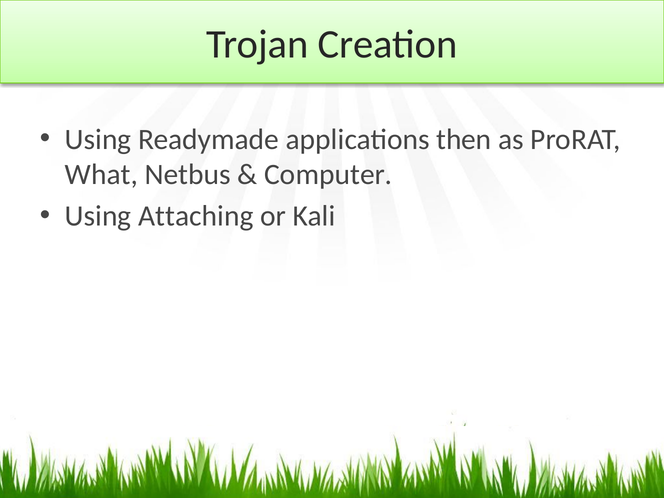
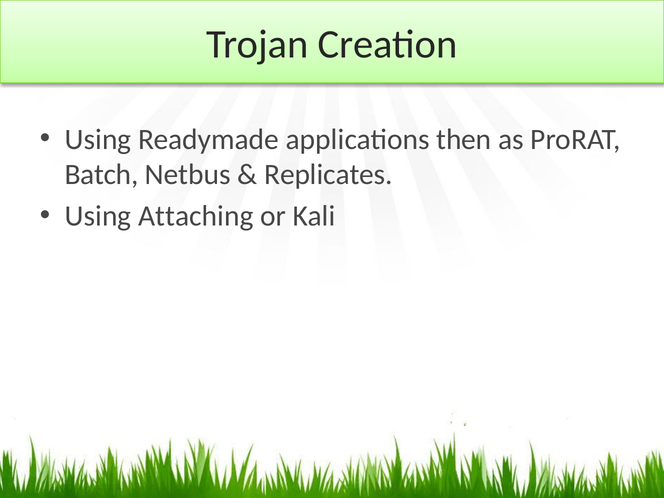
What: What -> Batch
Computer: Computer -> Replicates
